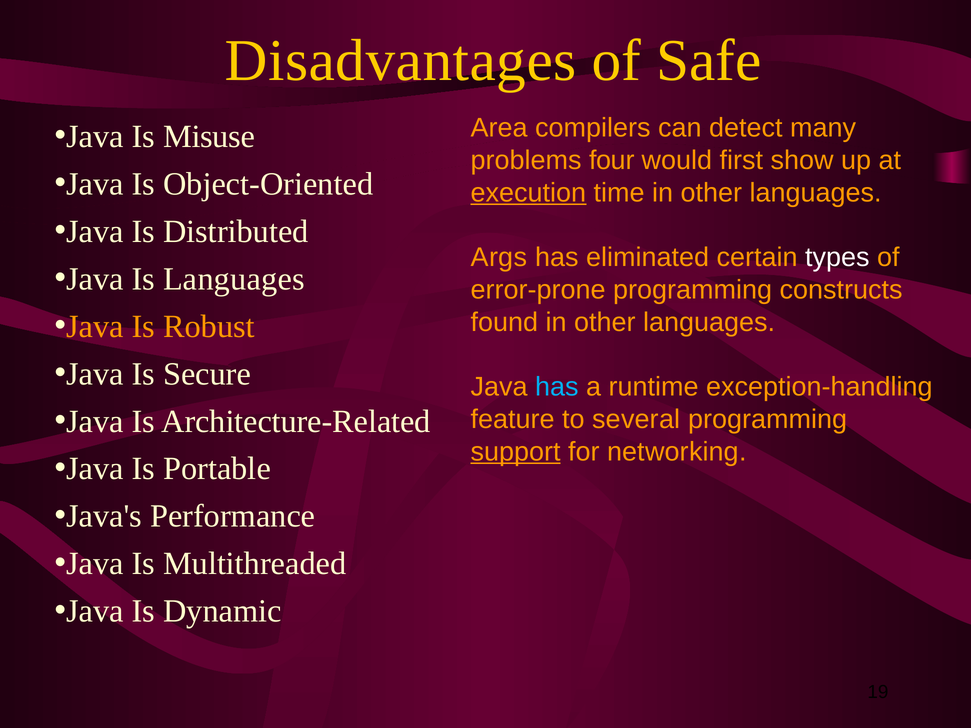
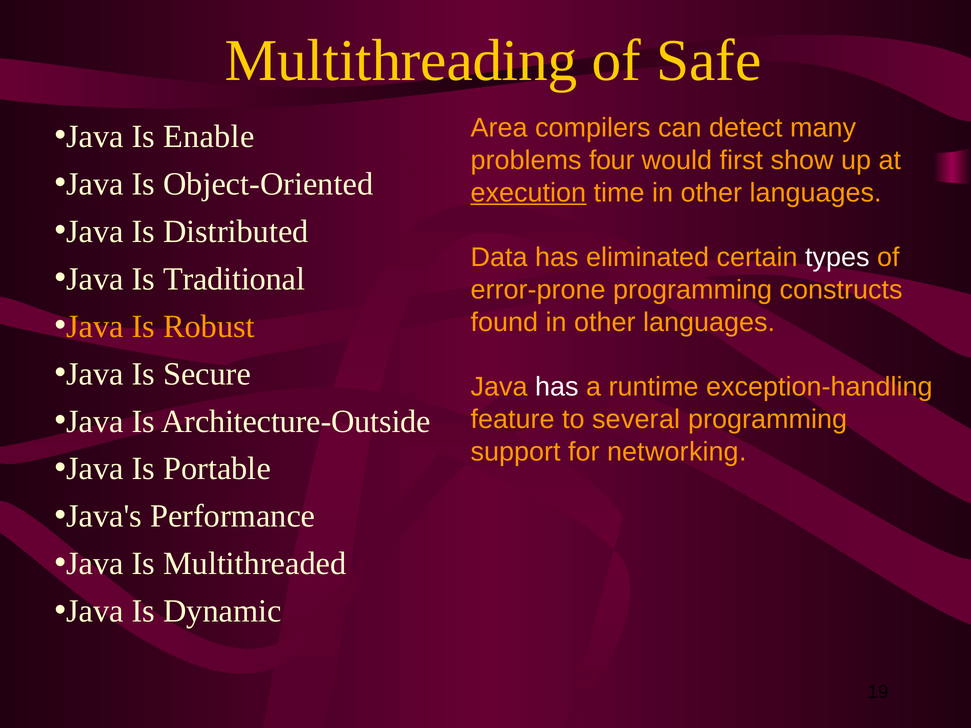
Disadvantages: Disadvantages -> Multithreading
Misuse: Misuse -> Enable
Args: Args -> Data
Is Languages: Languages -> Traditional
has at (557, 387) colour: light blue -> white
Architecture-Related: Architecture-Related -> Architecture-Outside
support underline: present -> none
